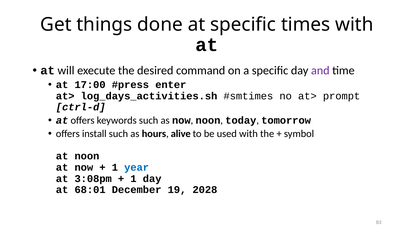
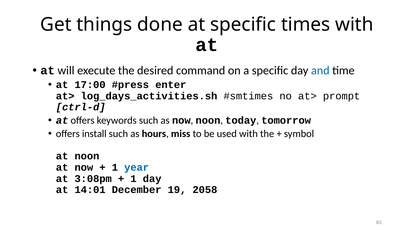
and colour: purple -> blue
alive: alive -> miss
68:01: 68:01 -> 14:01
2028: 2028 -> 2058
